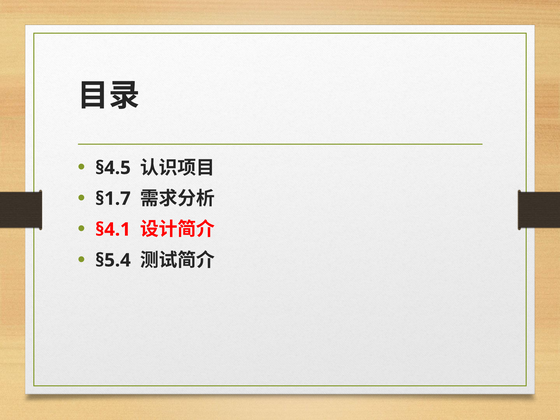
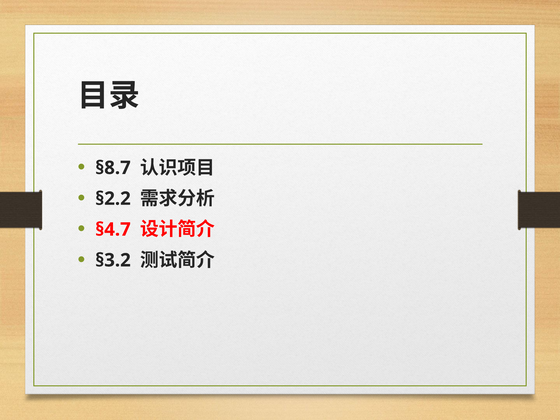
§4.5: §4.5 -> §8.7
§1.7: §1.7 -> §2.2
§4.1: §4.1 -> §4.7
§5.4: §5.4 -> §3.2
